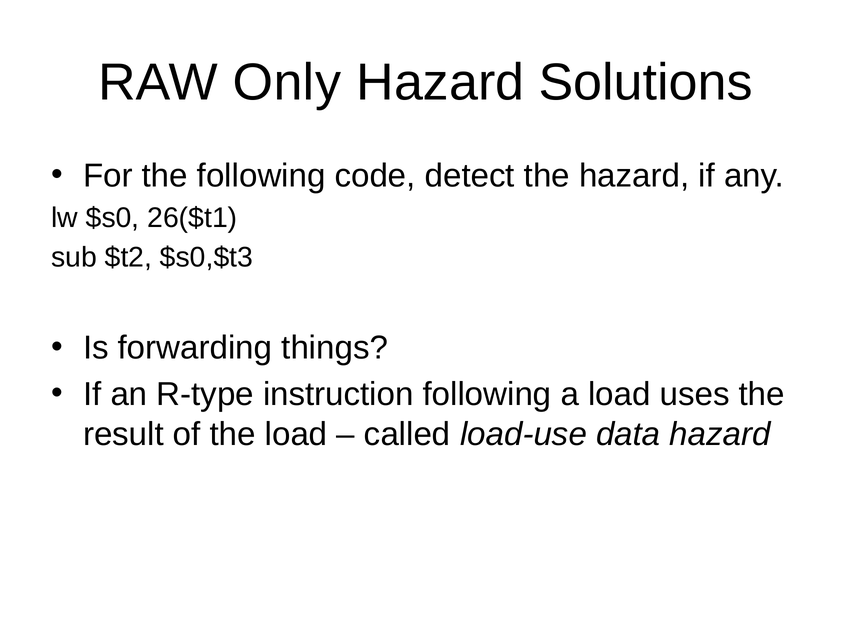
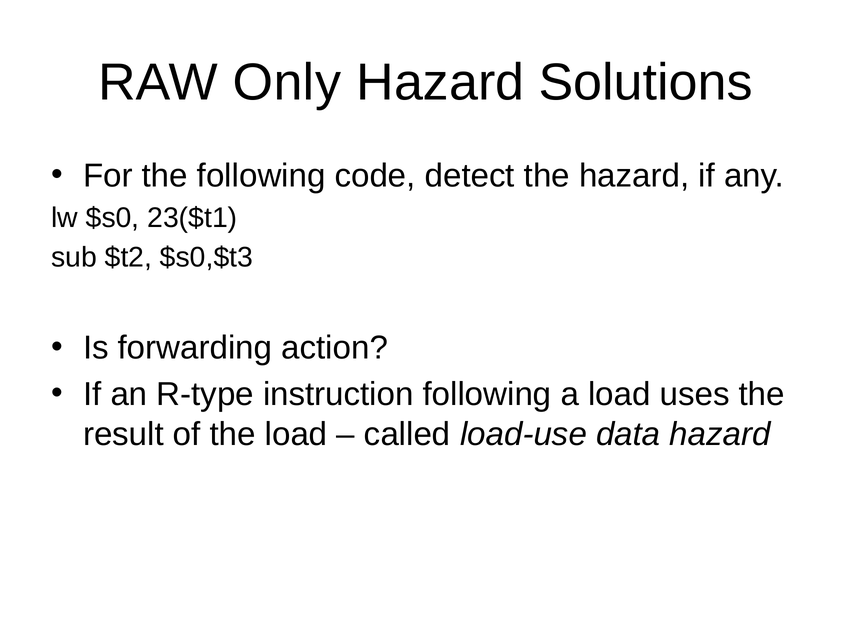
26($t1: 26($t1 -> 23($t1
things: things -> action
